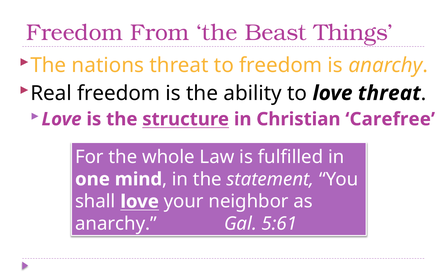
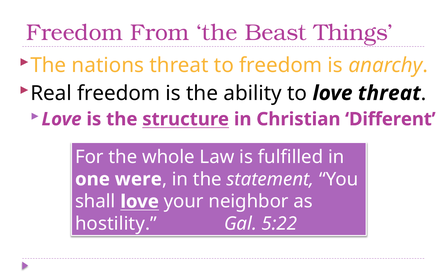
Carefree: Carefree -> Different
mind: mind -> were
anarchy at (116, 224): anarchy -> hostility
5:61: 5:61 -> 5:22
